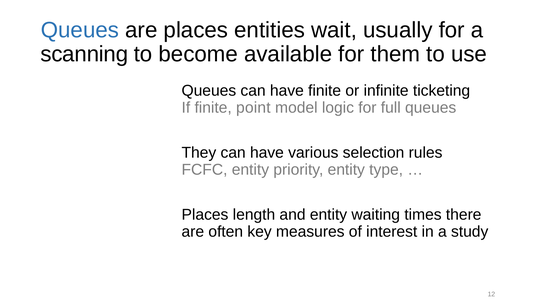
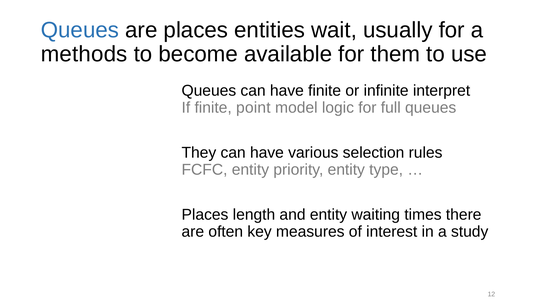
scanning: scanning -> methods
ticketing: ticketing -> interpret
